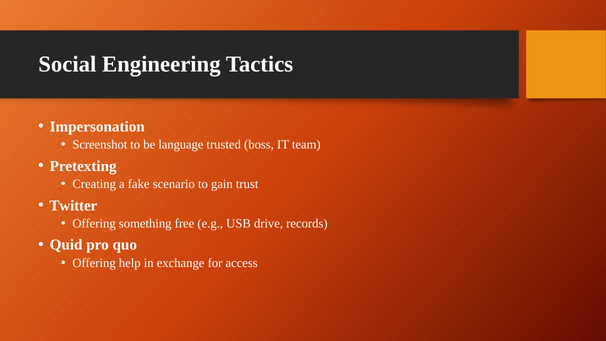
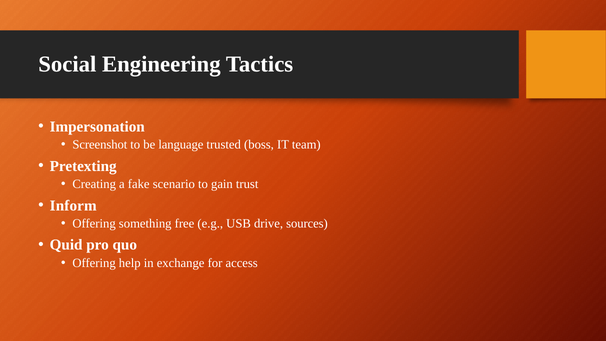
Twitter: Twitter -> Inform
records: records -> sources
